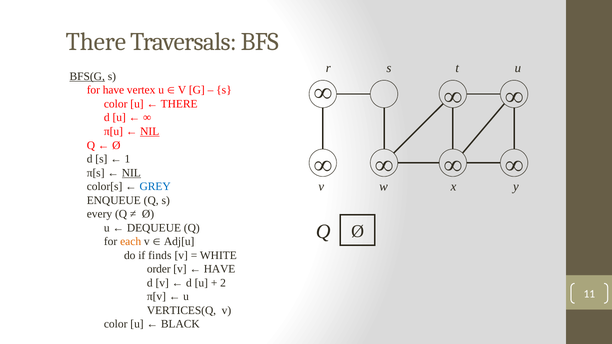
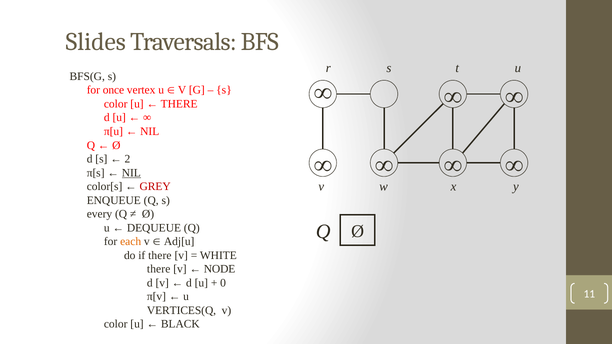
There at (96, 42): There -> Slides
BFS(G underline: present -> none
for have: have -> once
NIL at (150, 132) underline: present -> none
1: 1 -> 2
GREY colour: blue -> red
if finds: finds -> there
order at (159, 269): order -> there
HAVE at (220, 269): HAVE -> NODE
2: 2 -> 0
